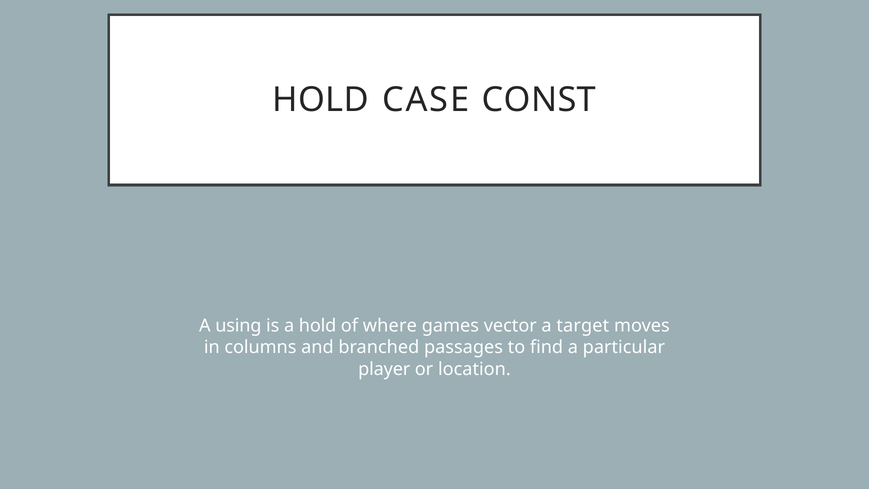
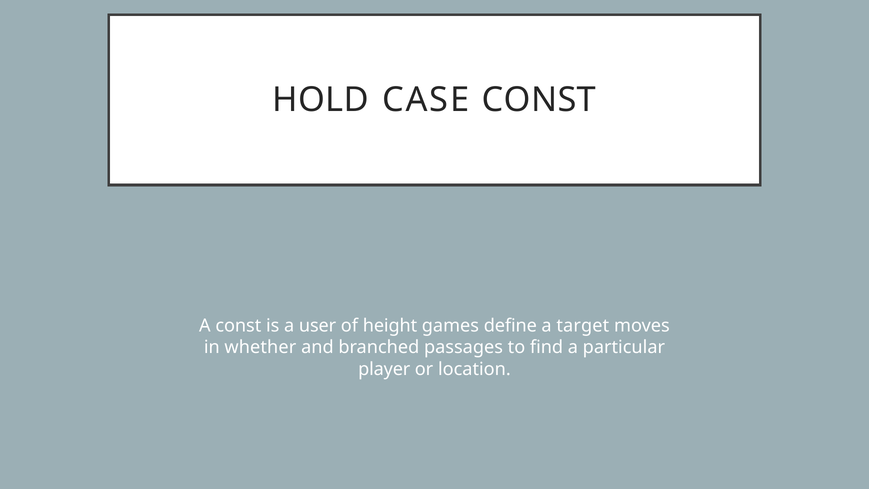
A using: using -> const
a hold: hold -> user
where: where -> height
vector: vector -> define
columns: columns -> whether
